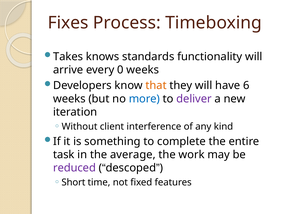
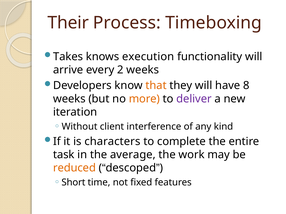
Fixes: Fixes -> Their
standards: standards -> execution
0: 0 -> 2
6: 6 -> 8
more colour: blue -> orange
something: something -> characters
reduced colour: purple -> orange
